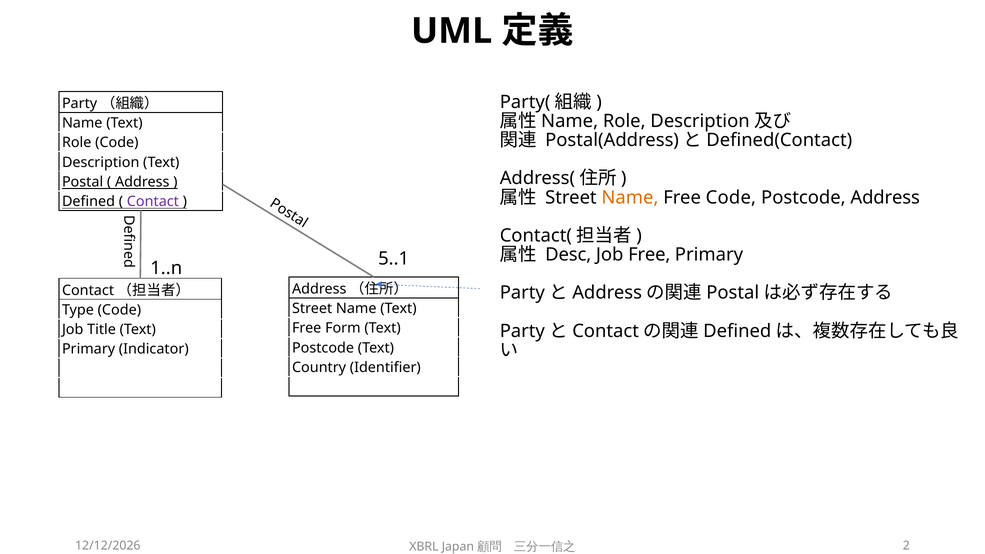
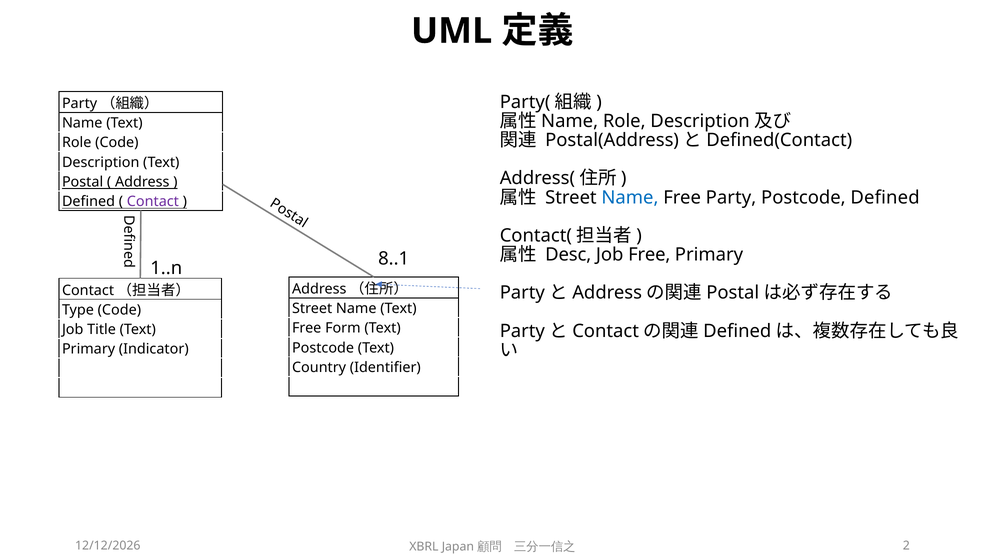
Name at (630, 197) colour: orange -> blue
Free Code: Code -> Party
Postcode Address: Address -> Defined
5..1: 5..1 -> 8..1
